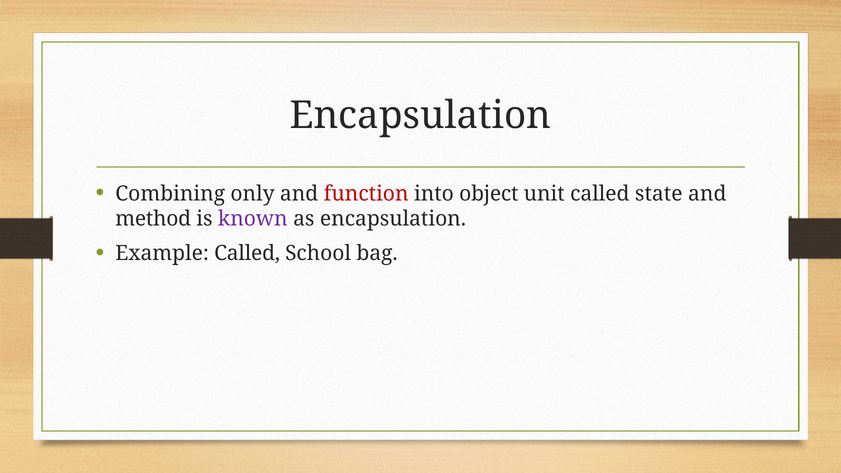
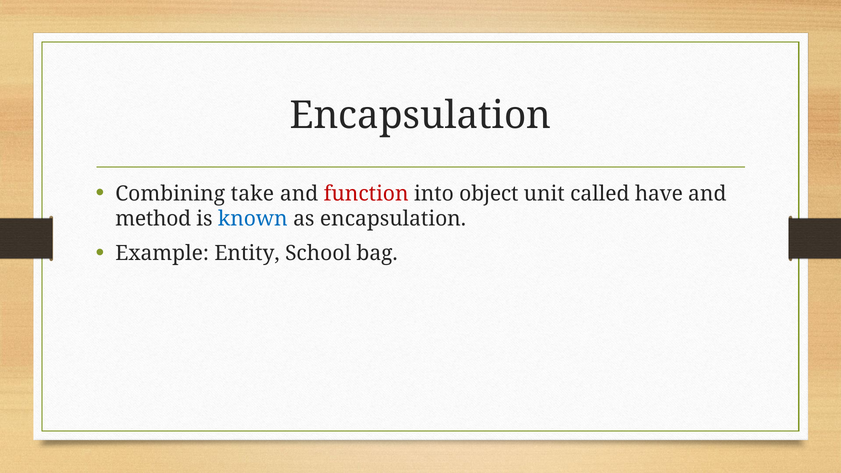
only: only -> take
state: state -> have
known colour: purple -> blue
Example Called: Called -> Entity
